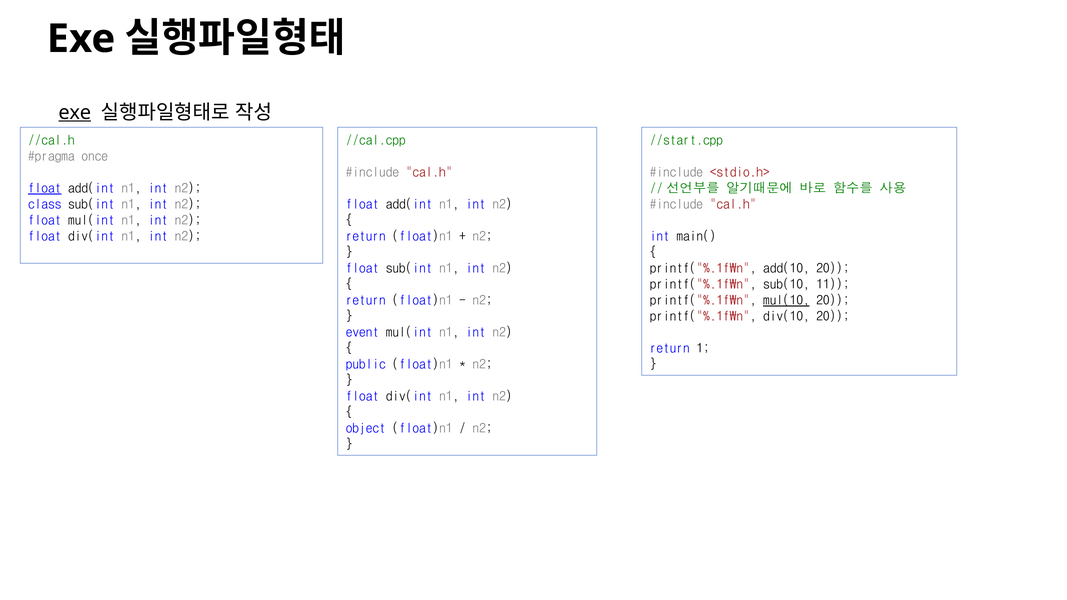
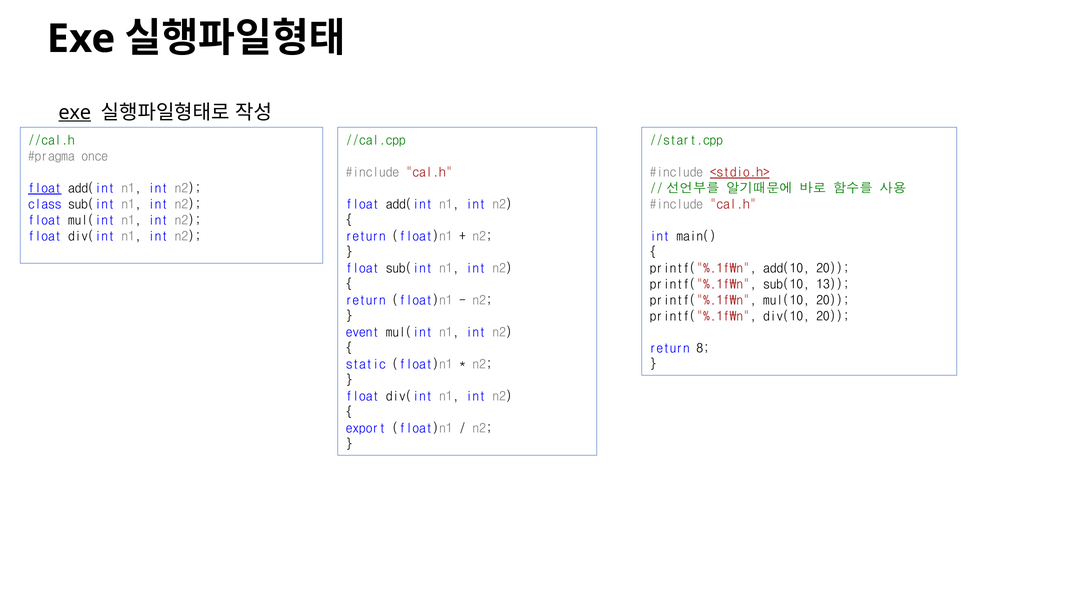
<stdio.h> underline: none -> present
11: 11 -> 13
mul(10 underline: present -> none
1: 1 -> 8
public: public -> static
object: object -> export
